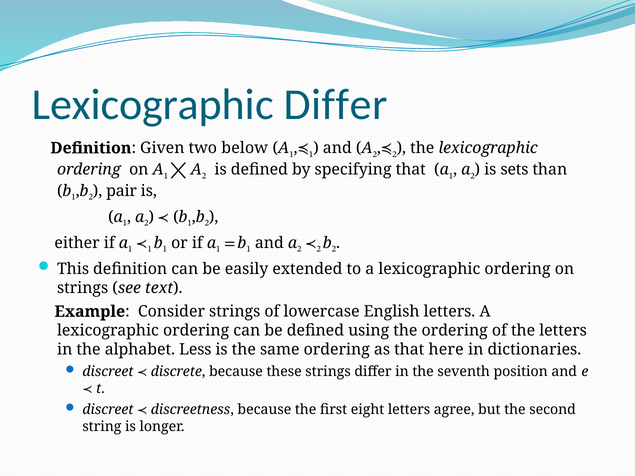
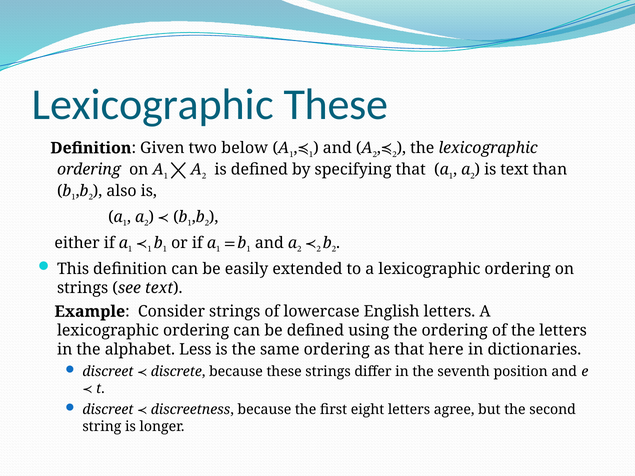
Lexicographic Differ: Differ -> These
is sets: sets -> text
pair: pair -> also
